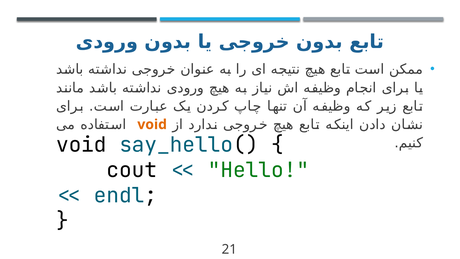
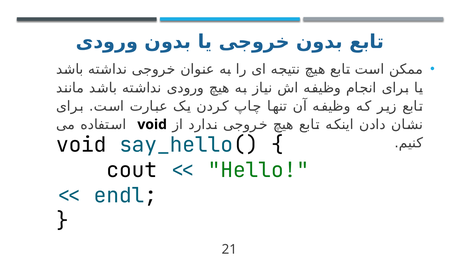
void at (152, 124) colour: orange -> black
